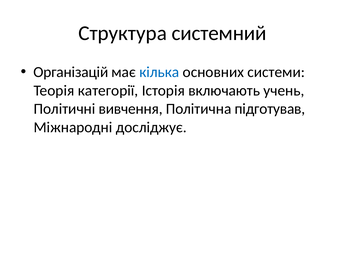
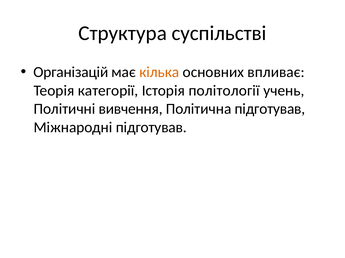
системний: системний -> суспільстві
кілька colour: blue -> orange
системи: системи -> впливає
включають: включають -> політології
Міжнародні досліджує: досліджує -> підготував
